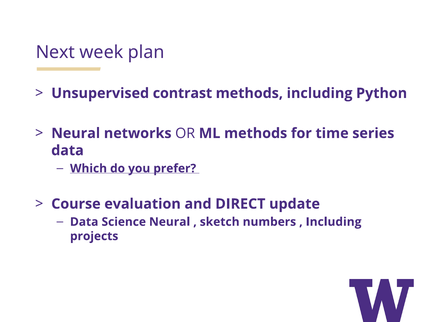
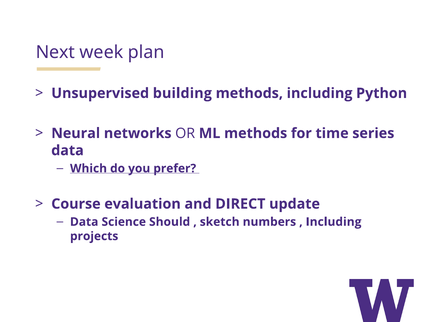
contrast: contrast -> building
Science Neural: Neural -> Should
